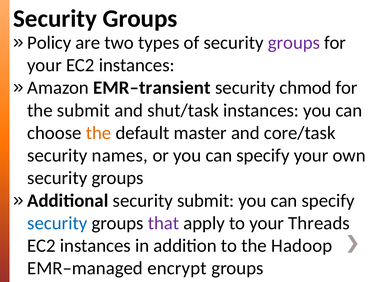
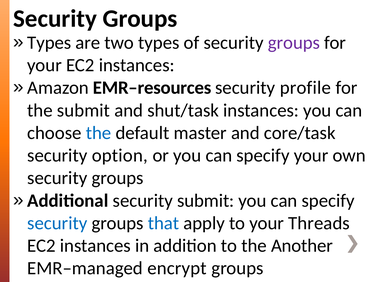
Policy at (49, 43): Policy -> Types
EMR–transient: EMR–transient -> EMR–resources
chmod: chmod -> profile
the at (99, 133) colour: orange -> blue
names: names -> option
that colour: purple -> blue
Hadoop: Hadoop -> Another
